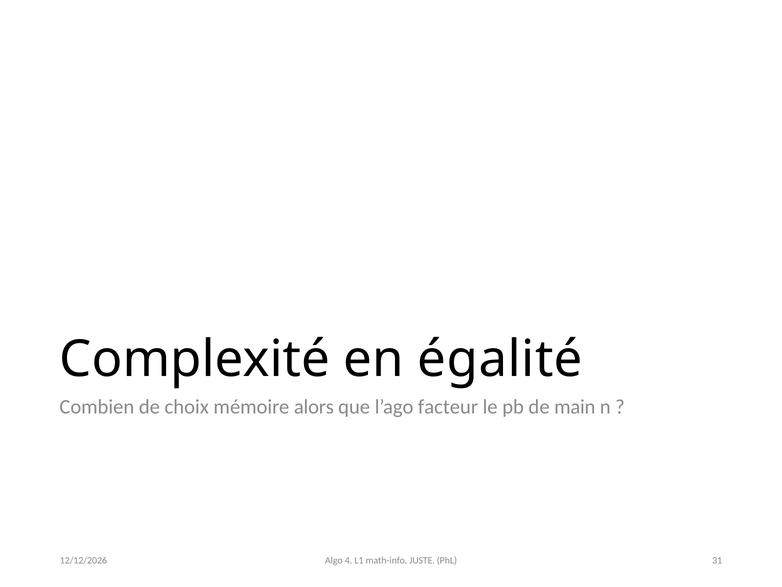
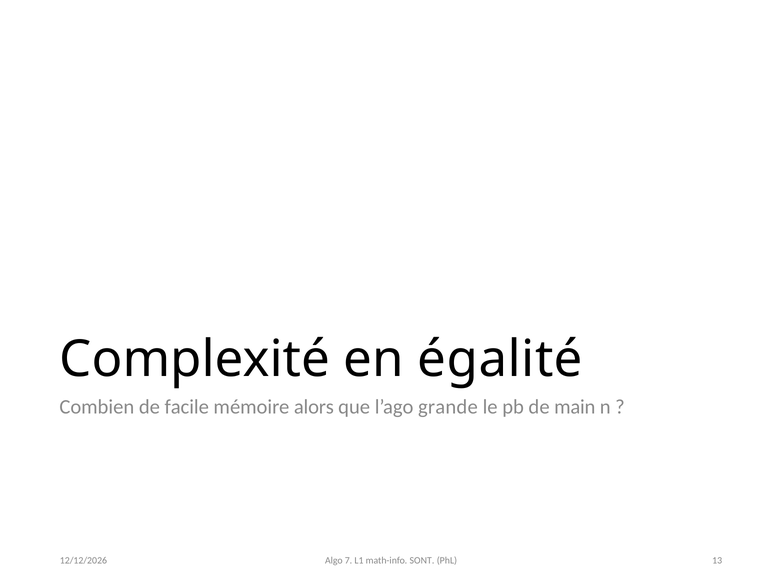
choix: choix -> facile
facteur: facteur -> grande
4: 4 -> 7
JUSTE: JUSTE -> SONT
31: 31 -> 13
